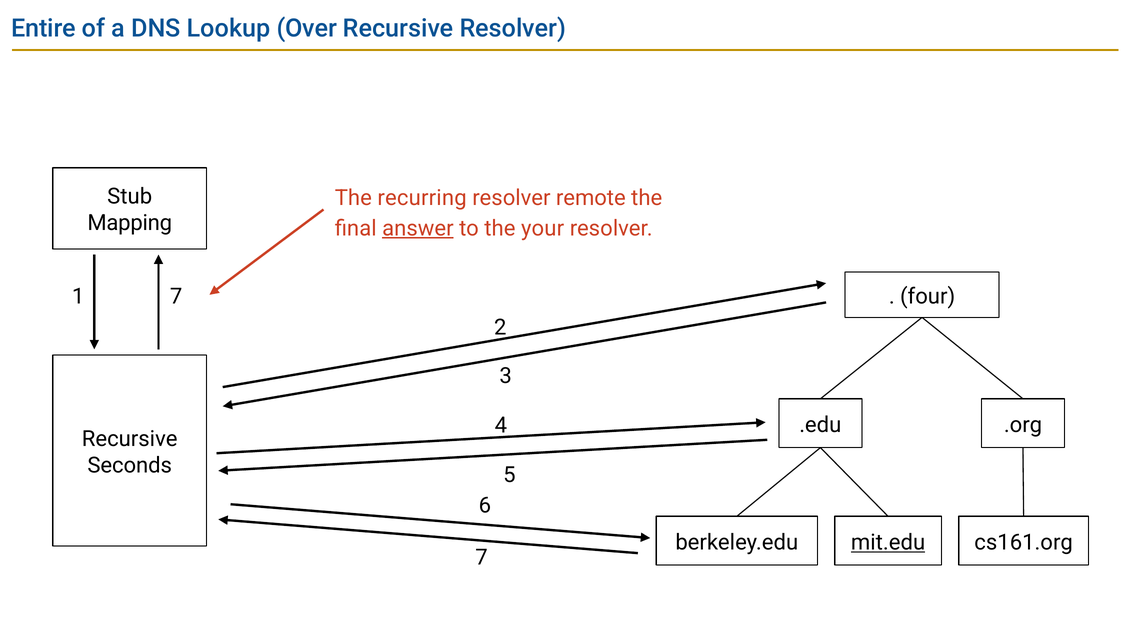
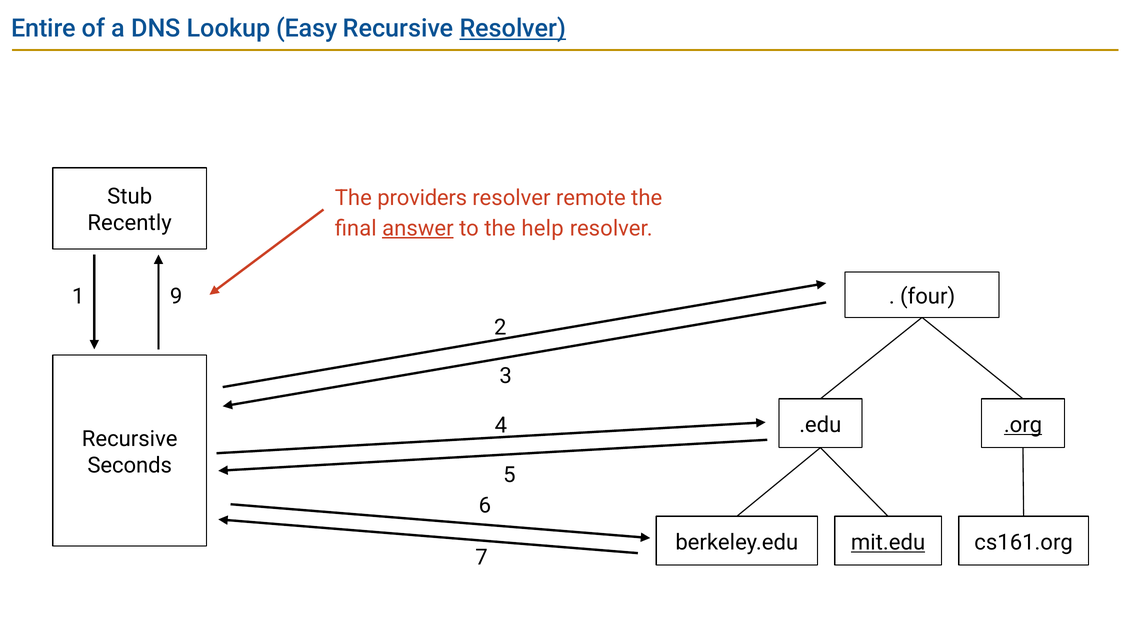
Over: Over -> Easy
Resolver at (513, 28) underline: none -> present
recurring: recurring -> providers
Mapping: Mapping -> Recently
your: your -> help
1 7: 7 -> 9
.org underline: none -> present
